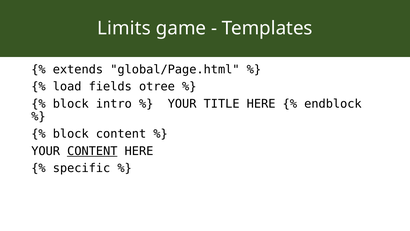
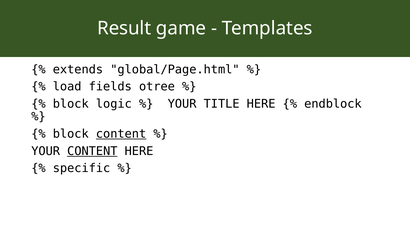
Limits: Limits -> Result
intro: intro -> logic
content at (121, 134) underline: none -> present
